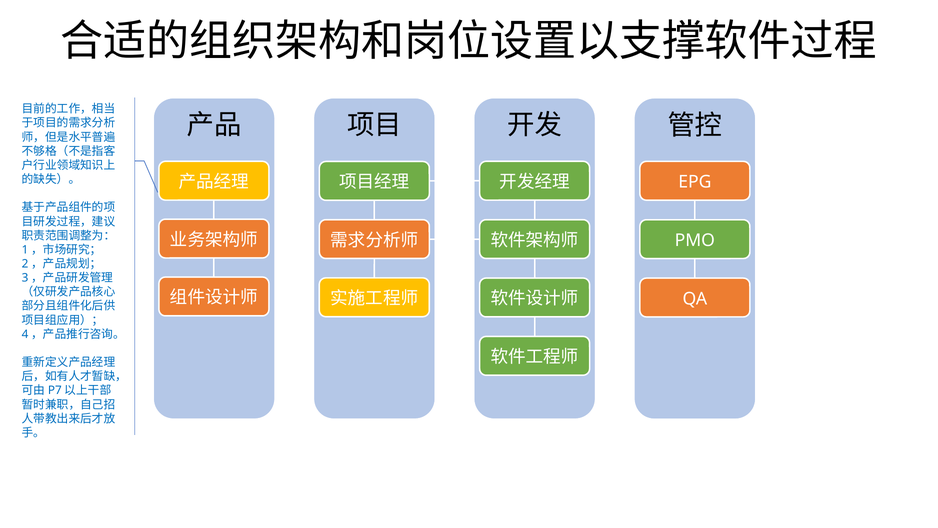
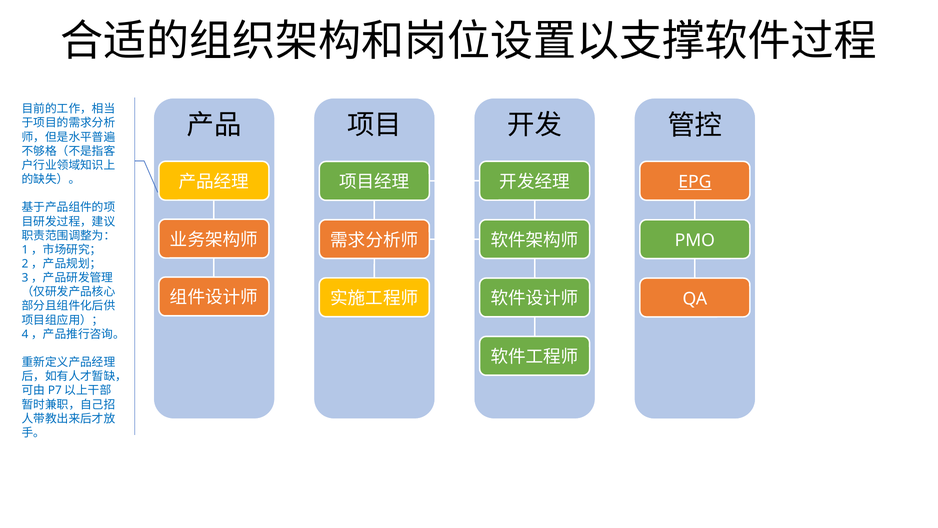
EPG underline: none -> present
